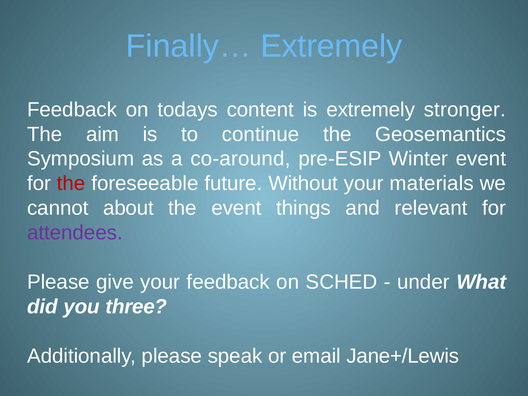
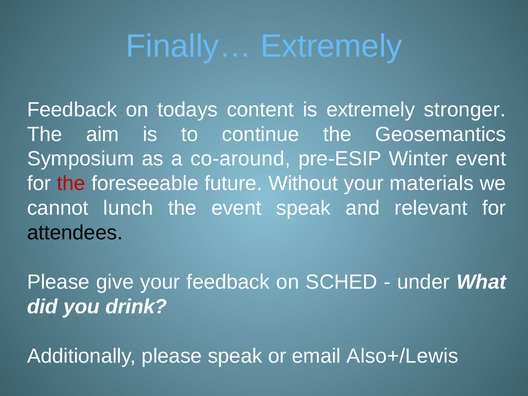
about: about -> lunch
event things: things -> speak
attendees colour: purple -> black
three: three -> drink
Jane+/Lewis: Jane+/Lewis -> Also+/Lewis
